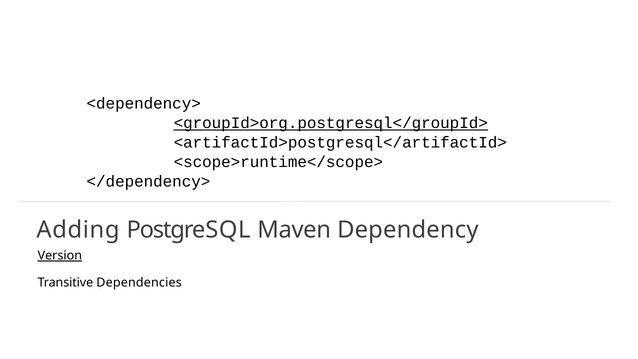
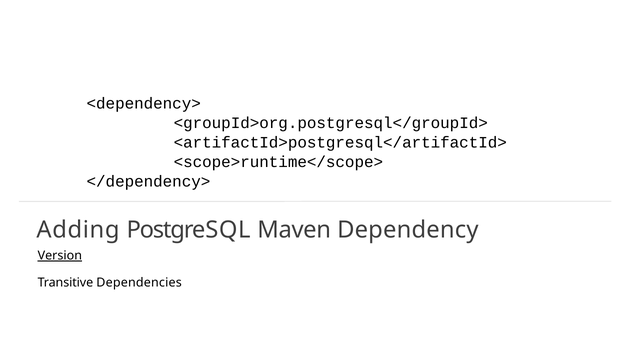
<groupId>org.postgresql</groupId> underline: present -> none
